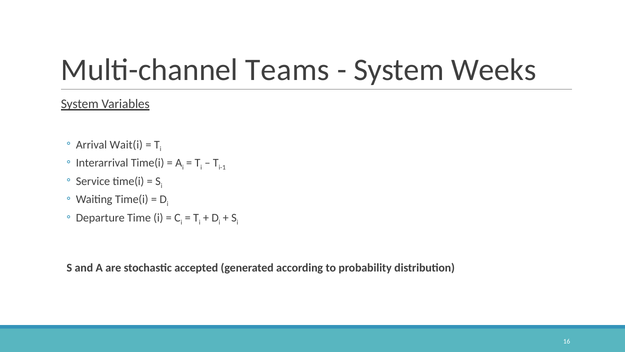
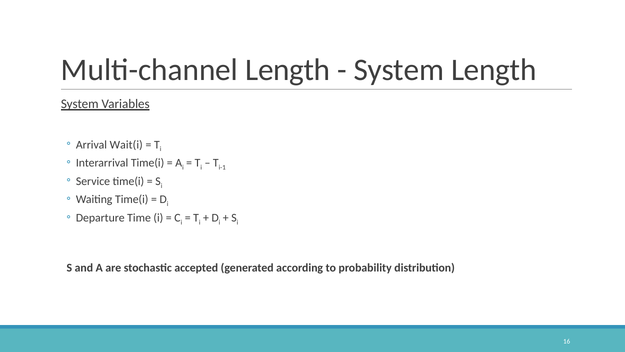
Multi-channel Teams: Teams -> Length
System Weeks: Weeks -> Length
